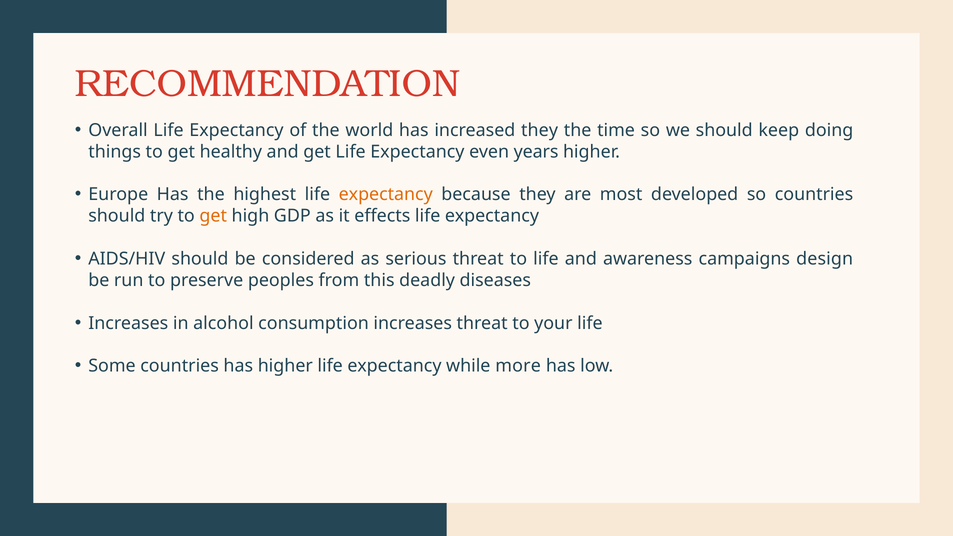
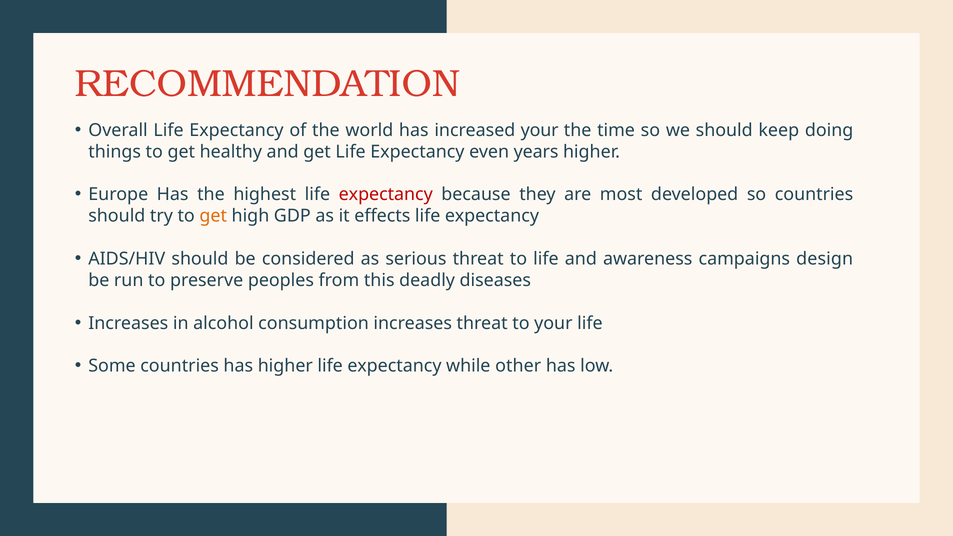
increased they: they -> your
expectancy at (386, 195) colour: orange -> red
more: more -> other
